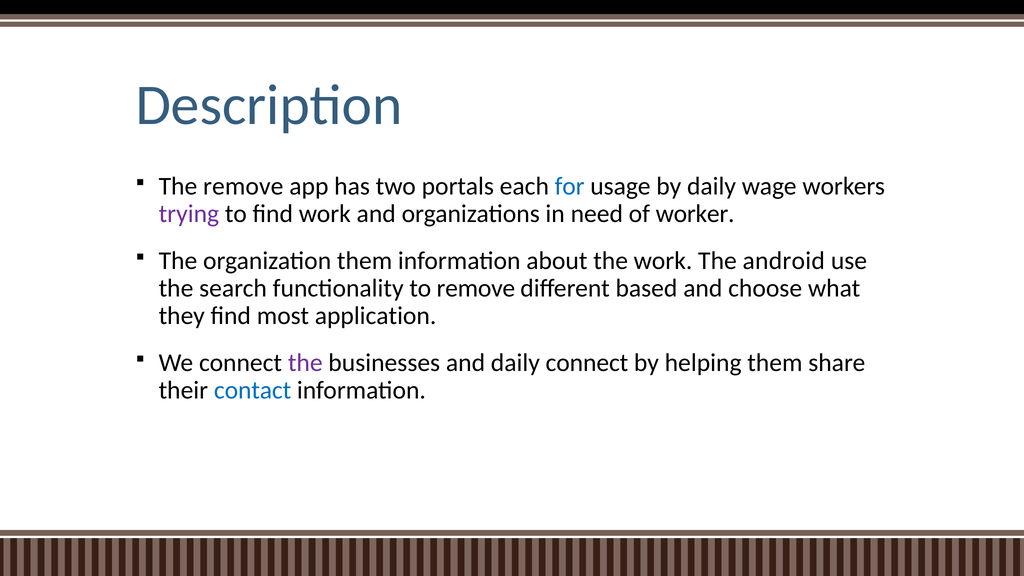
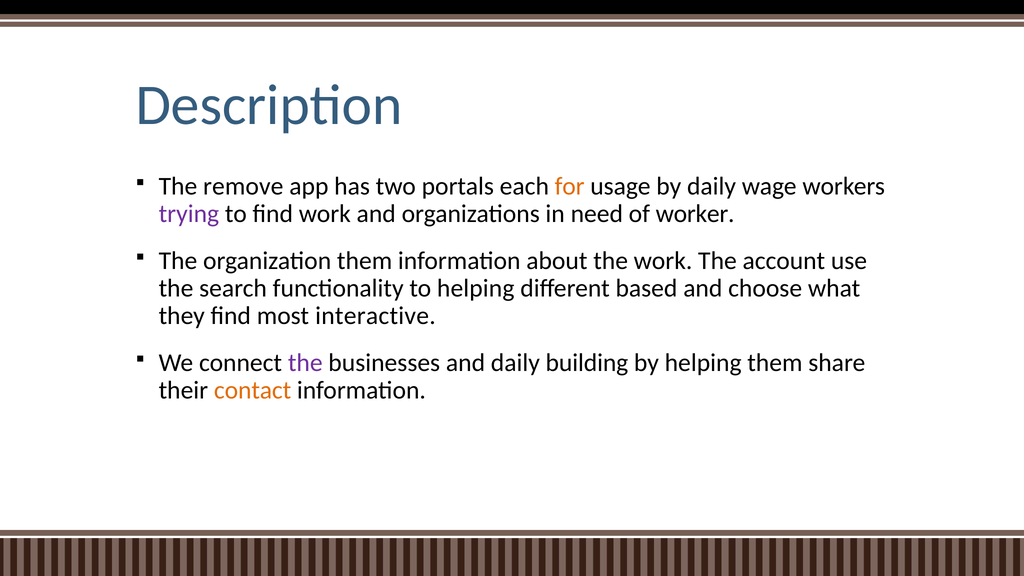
for colour: blue -> orange
android: android -> account
to remove: remove -> helping
application: application -> interactive
daily connect: connect -> building
contact colour: blue -> orange
